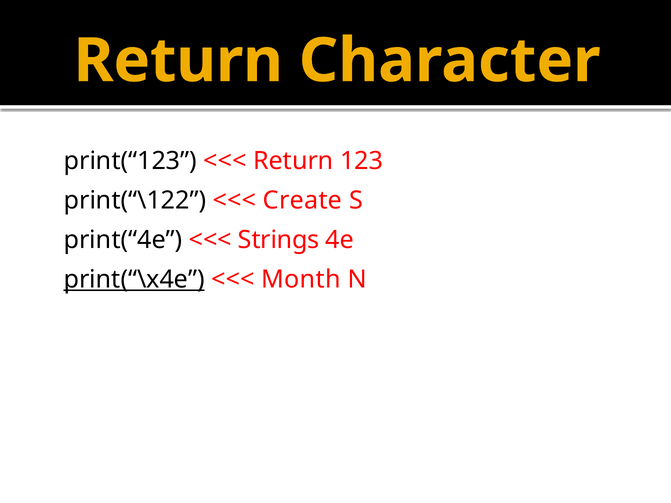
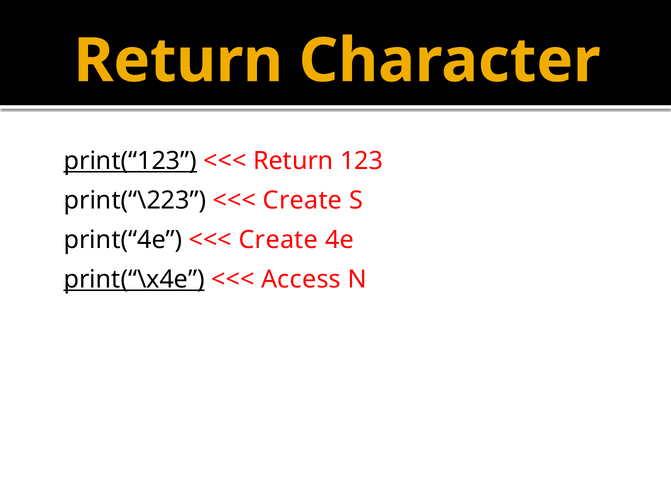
print(“123 underline: none -> present
print(“\122: print(“\122 -> print(“\223
Strings at (279, 240): Strings -> Create
Month: Month -> Access
